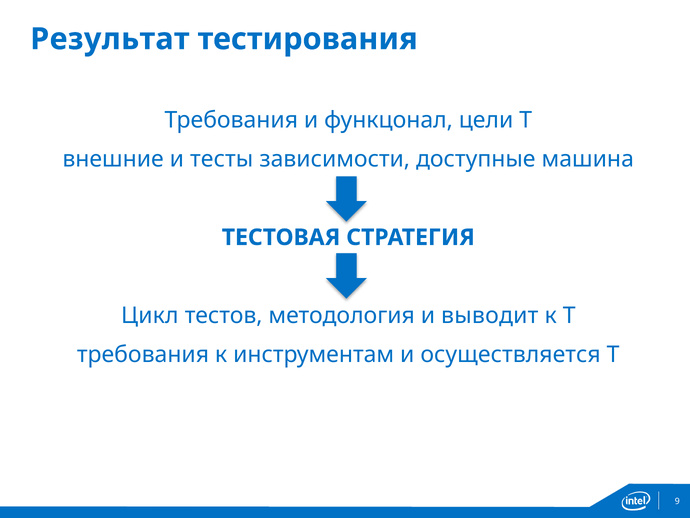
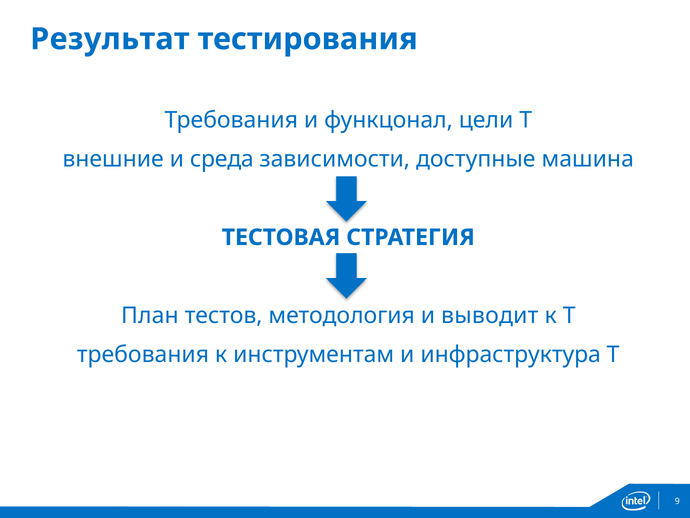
тесты: тесты -> среда
Цикл: Цикл -> План
осуществляется: осуществляется -> инфраструктура
